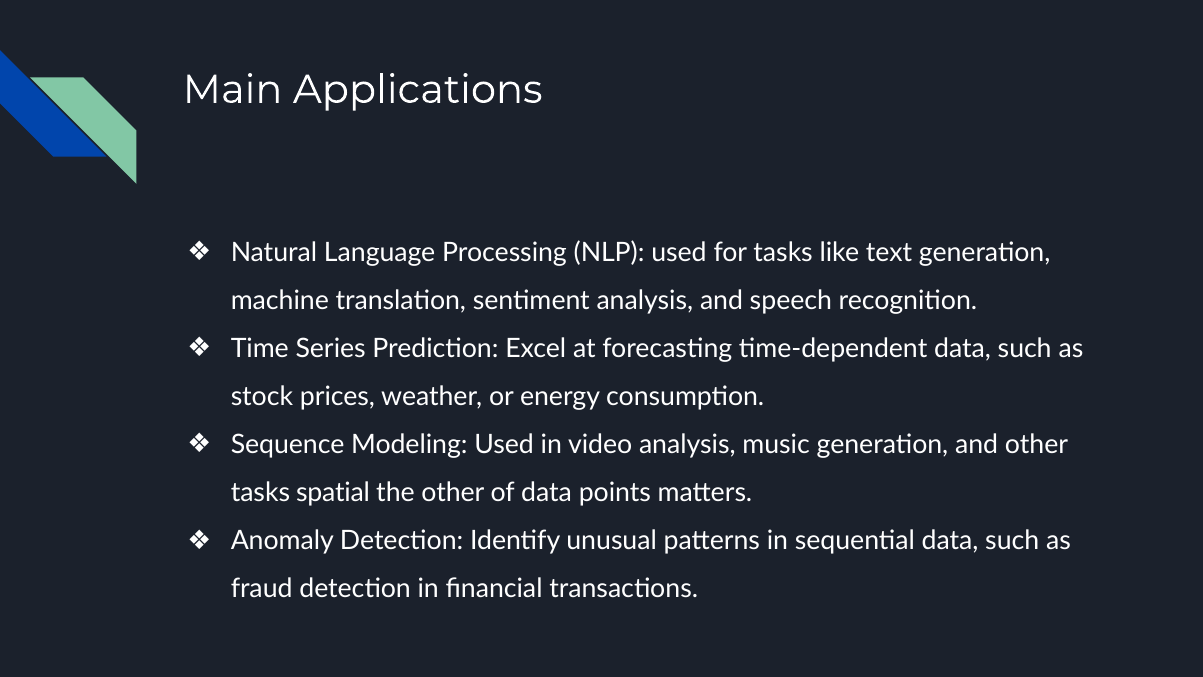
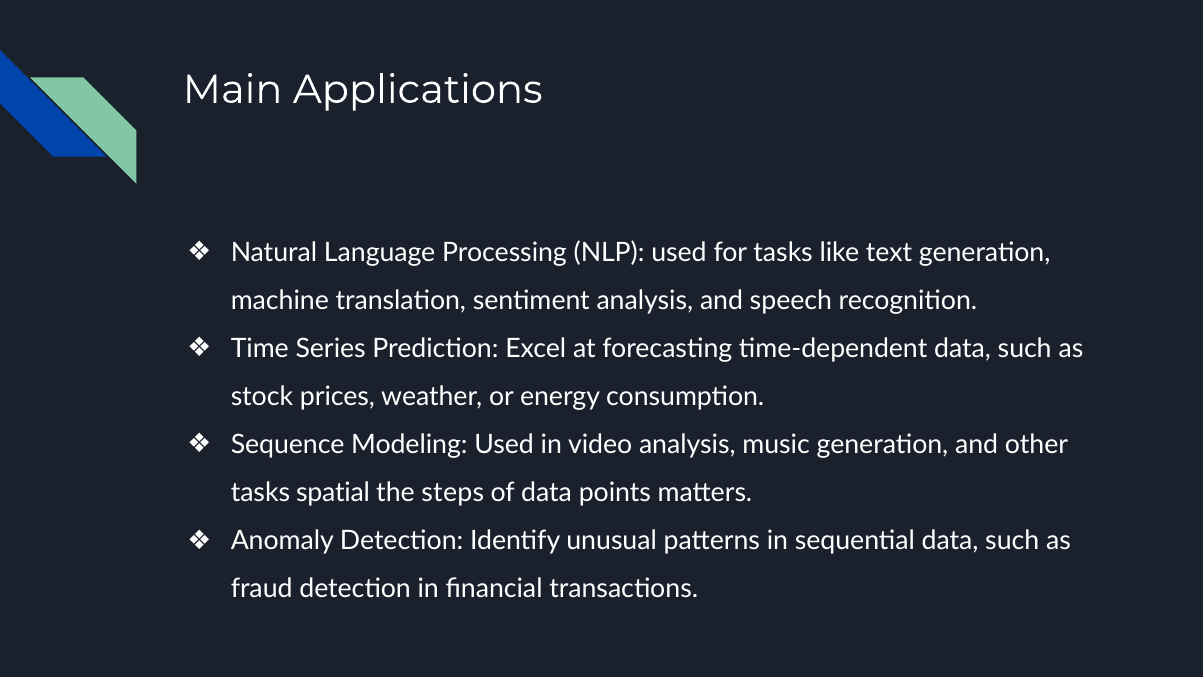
the other: other -> steps
